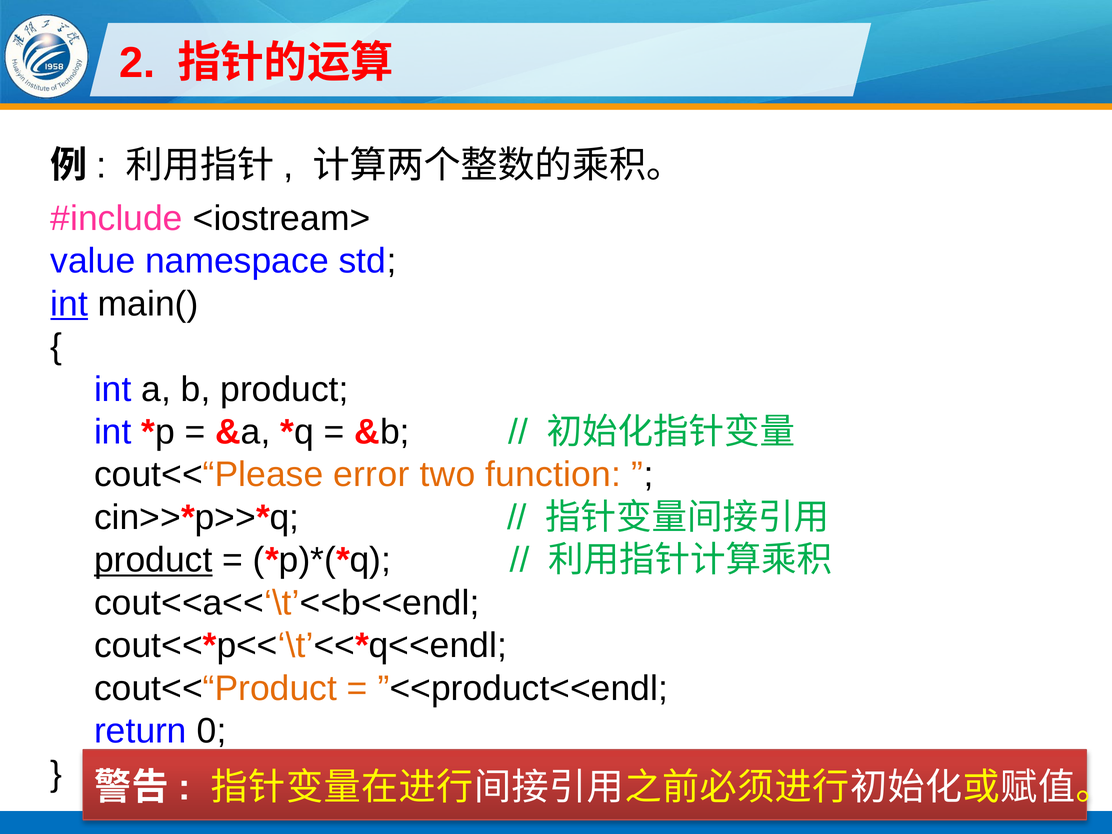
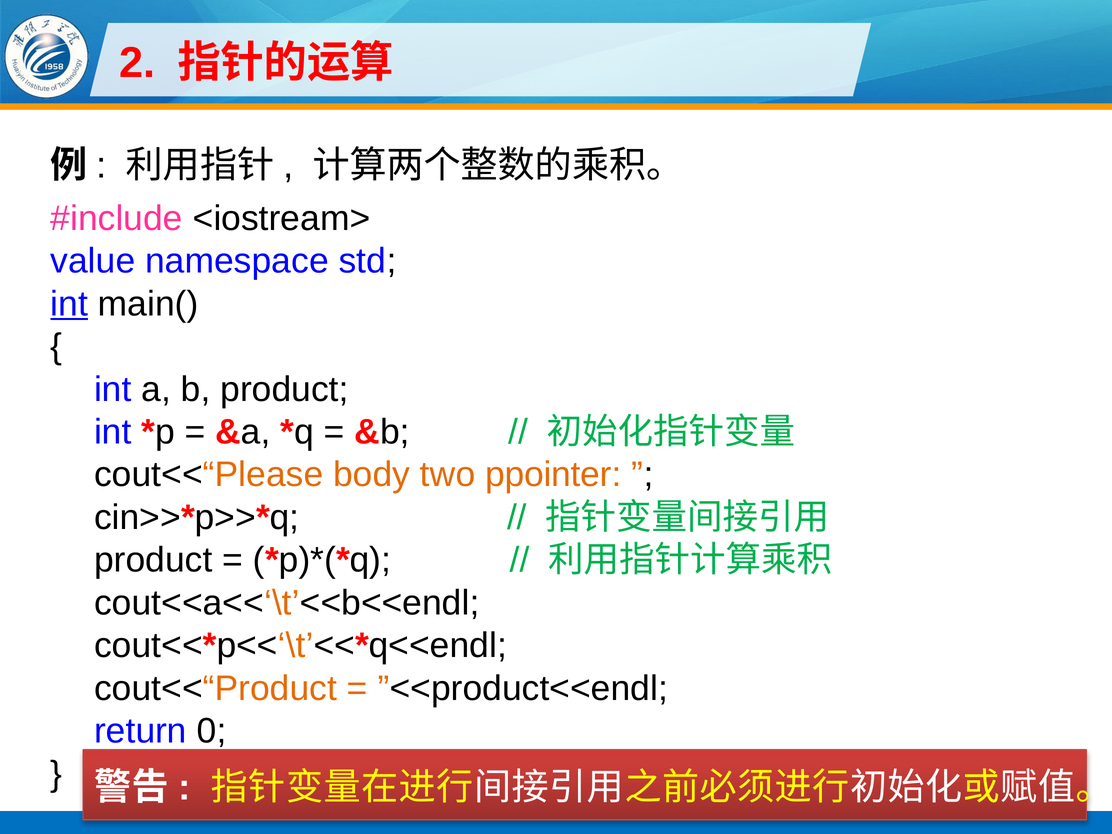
error: error -> body
function: function -> ppointer
product at (153, 560) underline: present -> none
